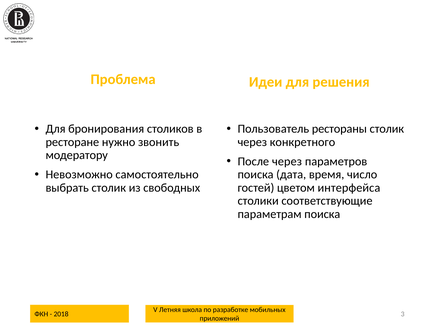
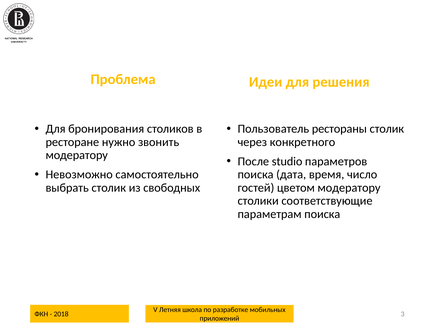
После через: через -> studio
цветом интерфейса: интерфейса -> модератору
